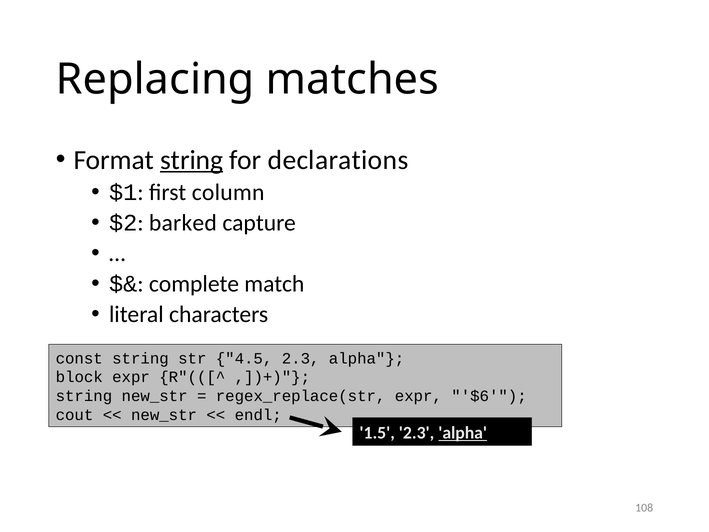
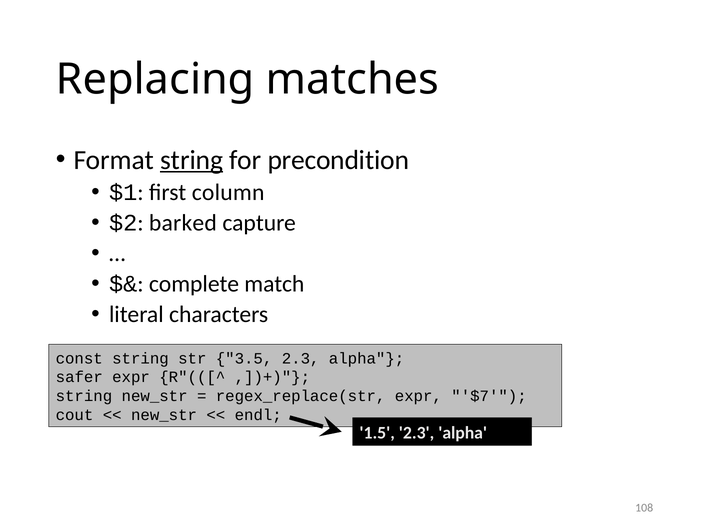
declarations: declarations -> precondition
4.5: 4.5 -> 3.5
block: block -> safer
$6: $6 -> $7
alpha at (463, 433) underline: present -> none
